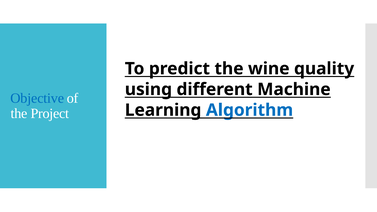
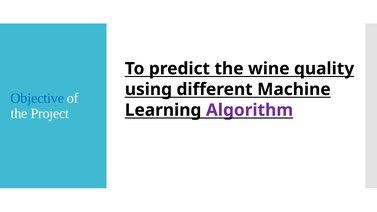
Algorithm colour: blue -> purple
